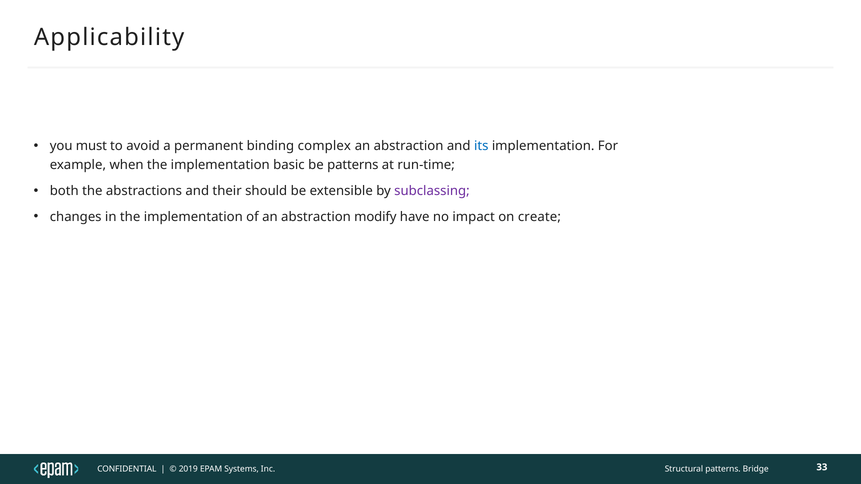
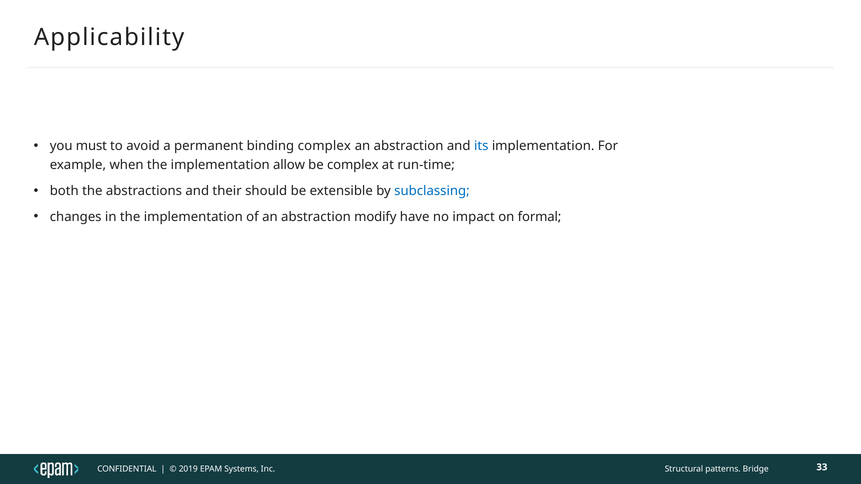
basic: basic -> allow
be patterns: patterns -> complex
subclassing colour: purple -> blue
create: create -> formal
